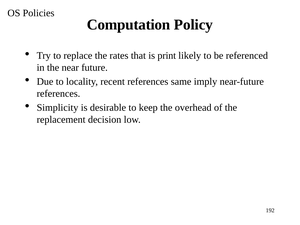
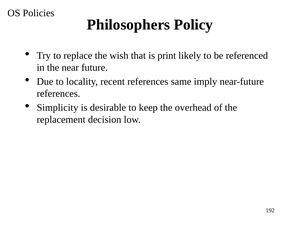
Computation: Computation -> Philosophers
rates: rates -> wish
